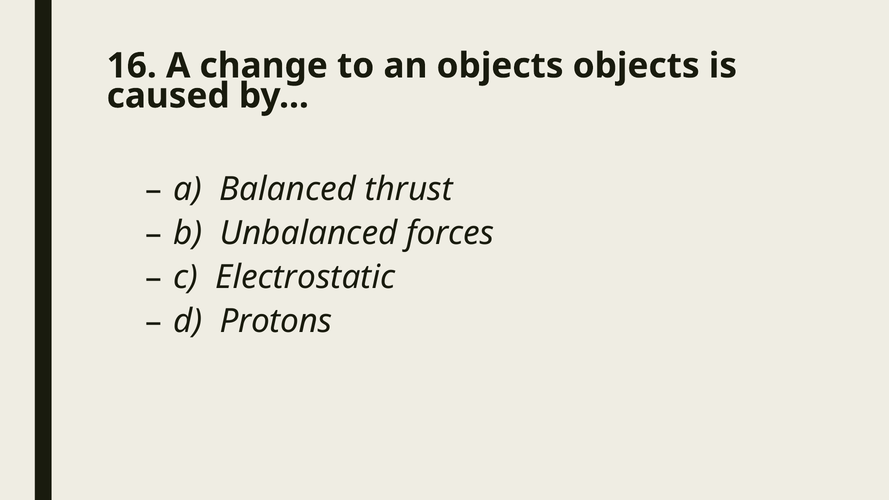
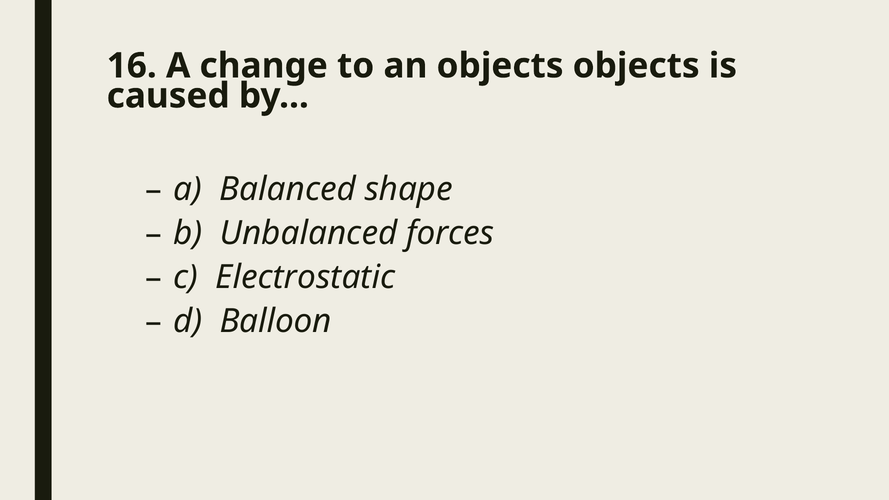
thrust: thrust -> shape
Protons: Protons -> Balloon
